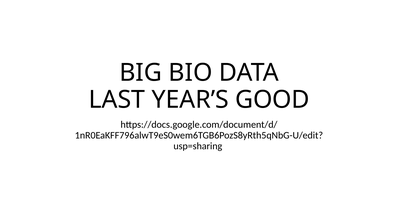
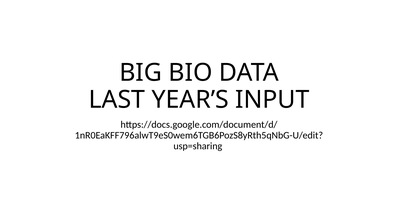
GOOD: GOOD -> INPUT
